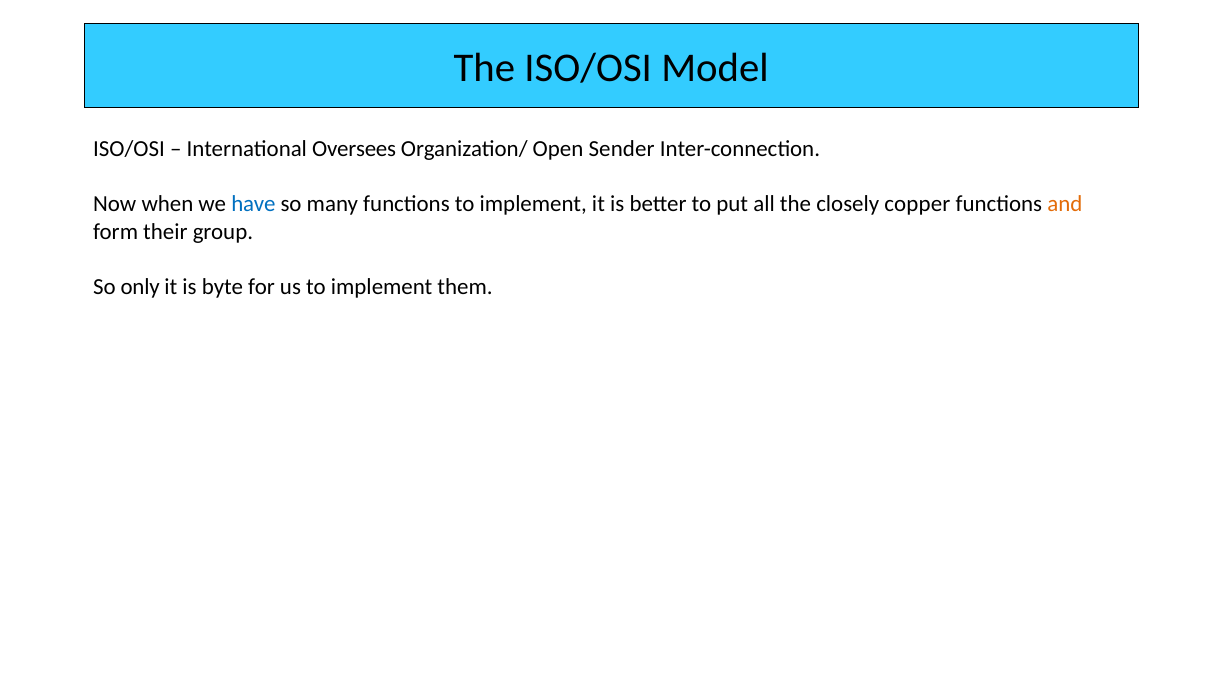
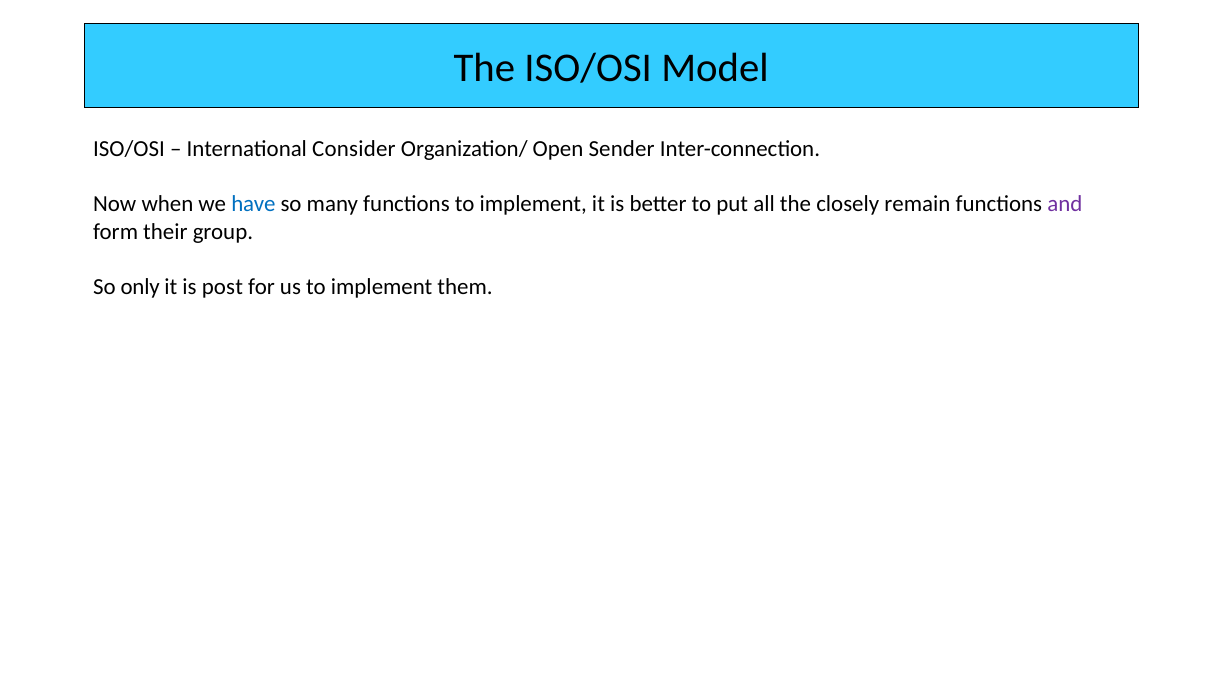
Oversees: Oversees -> Consider
copper: copper -> remain
and colour: orange -> purple
byte: byte -> post
